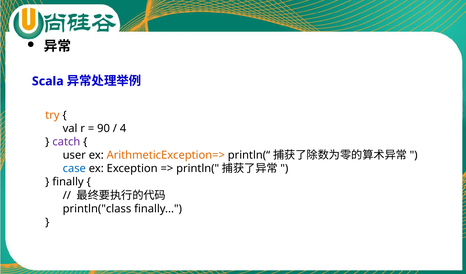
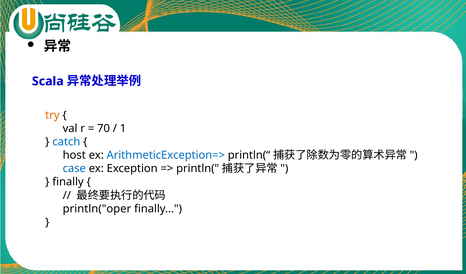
90: 90 -> 70
4: 4 -> 1
catch colour: purple -> blue
user: user -> host
ArithmeticException=> colour: orange -> blue
println("class: println("class -> println("oper
